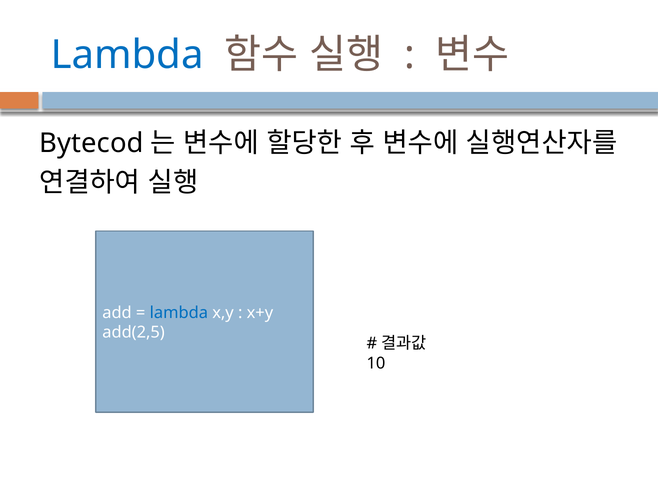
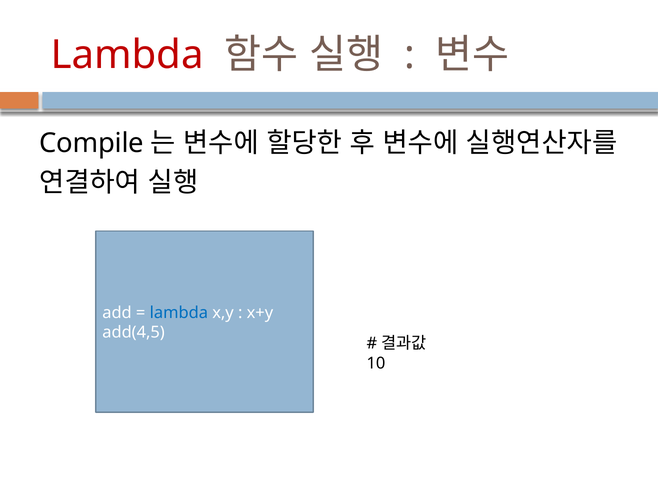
Lambda at (127, 55) colour: blue -> red
Bytecod: Bytecod -> Compile
add(2,5: add(2,5 -> add(4,5
